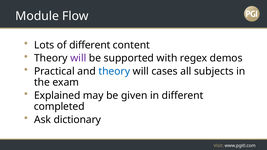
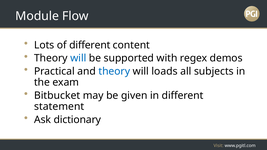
will at (78, 58) colour: purple -> blue
cases: cases -> loads
Explained: Explained -> Bitbucket
completed: completed -> statement
